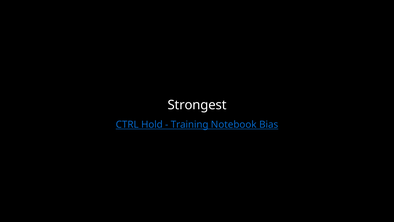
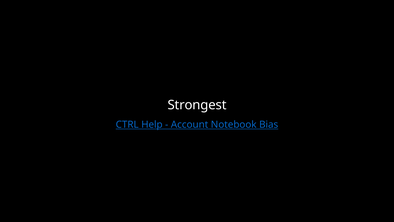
Hold: Hold -> Help
Training: Training -> Account
